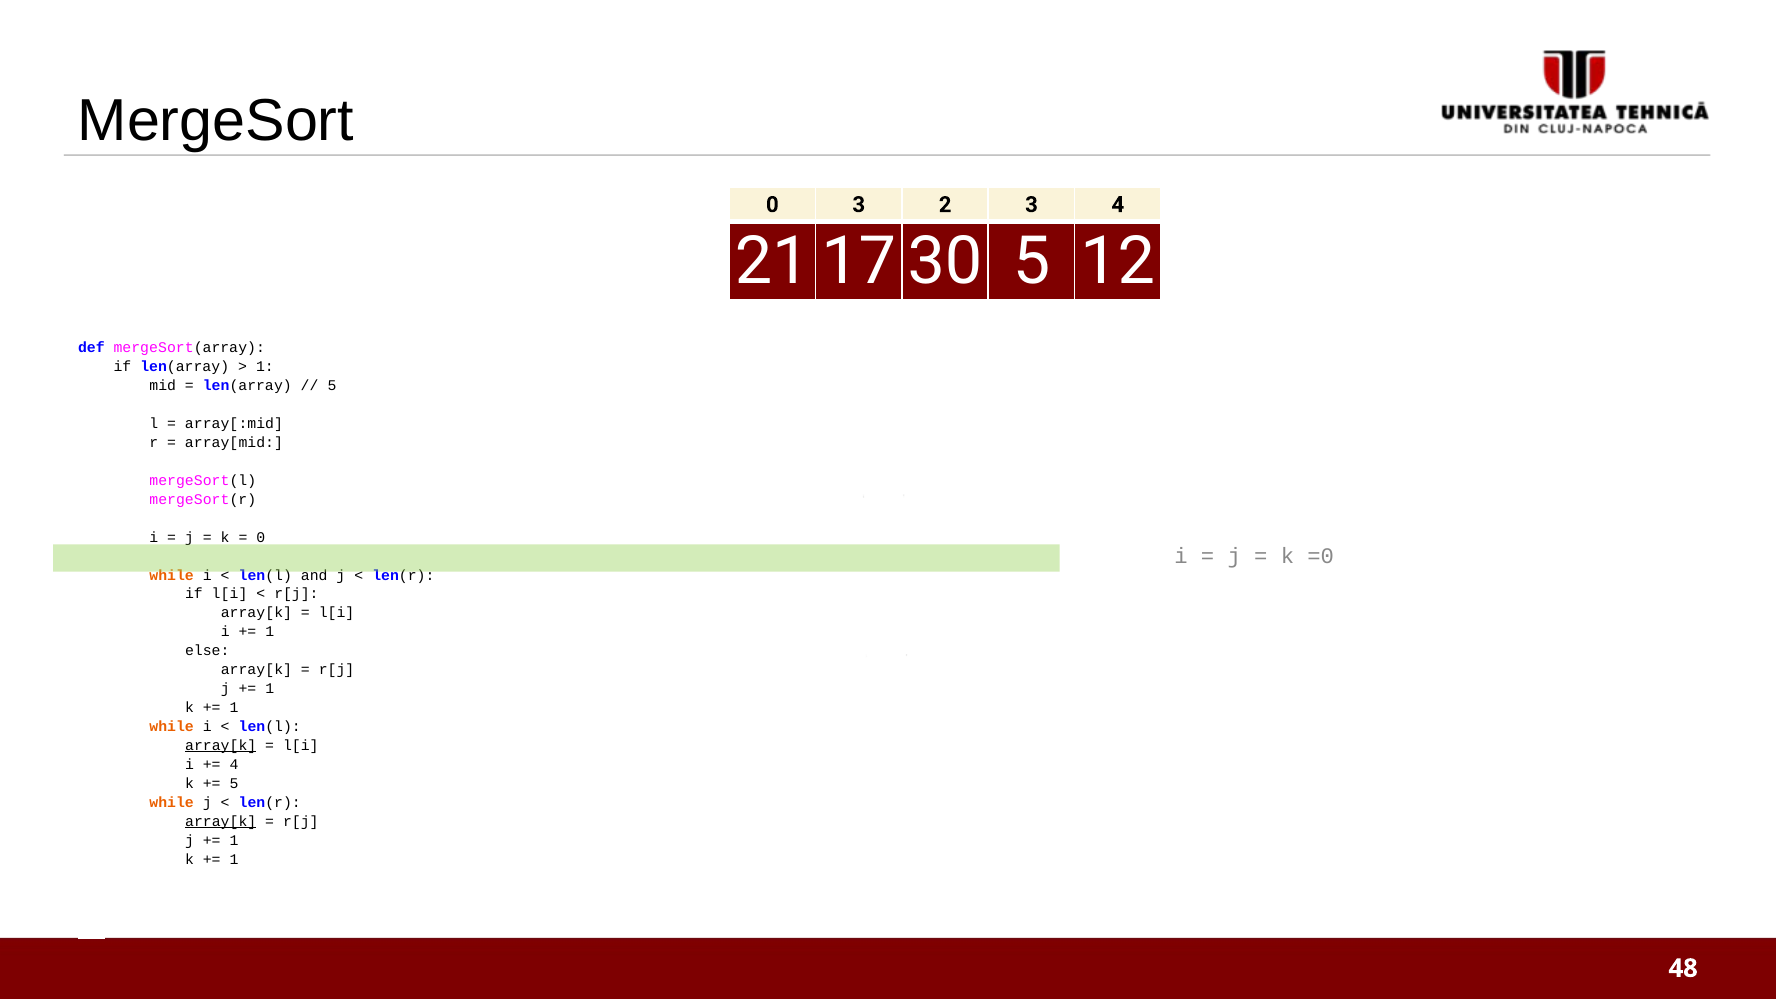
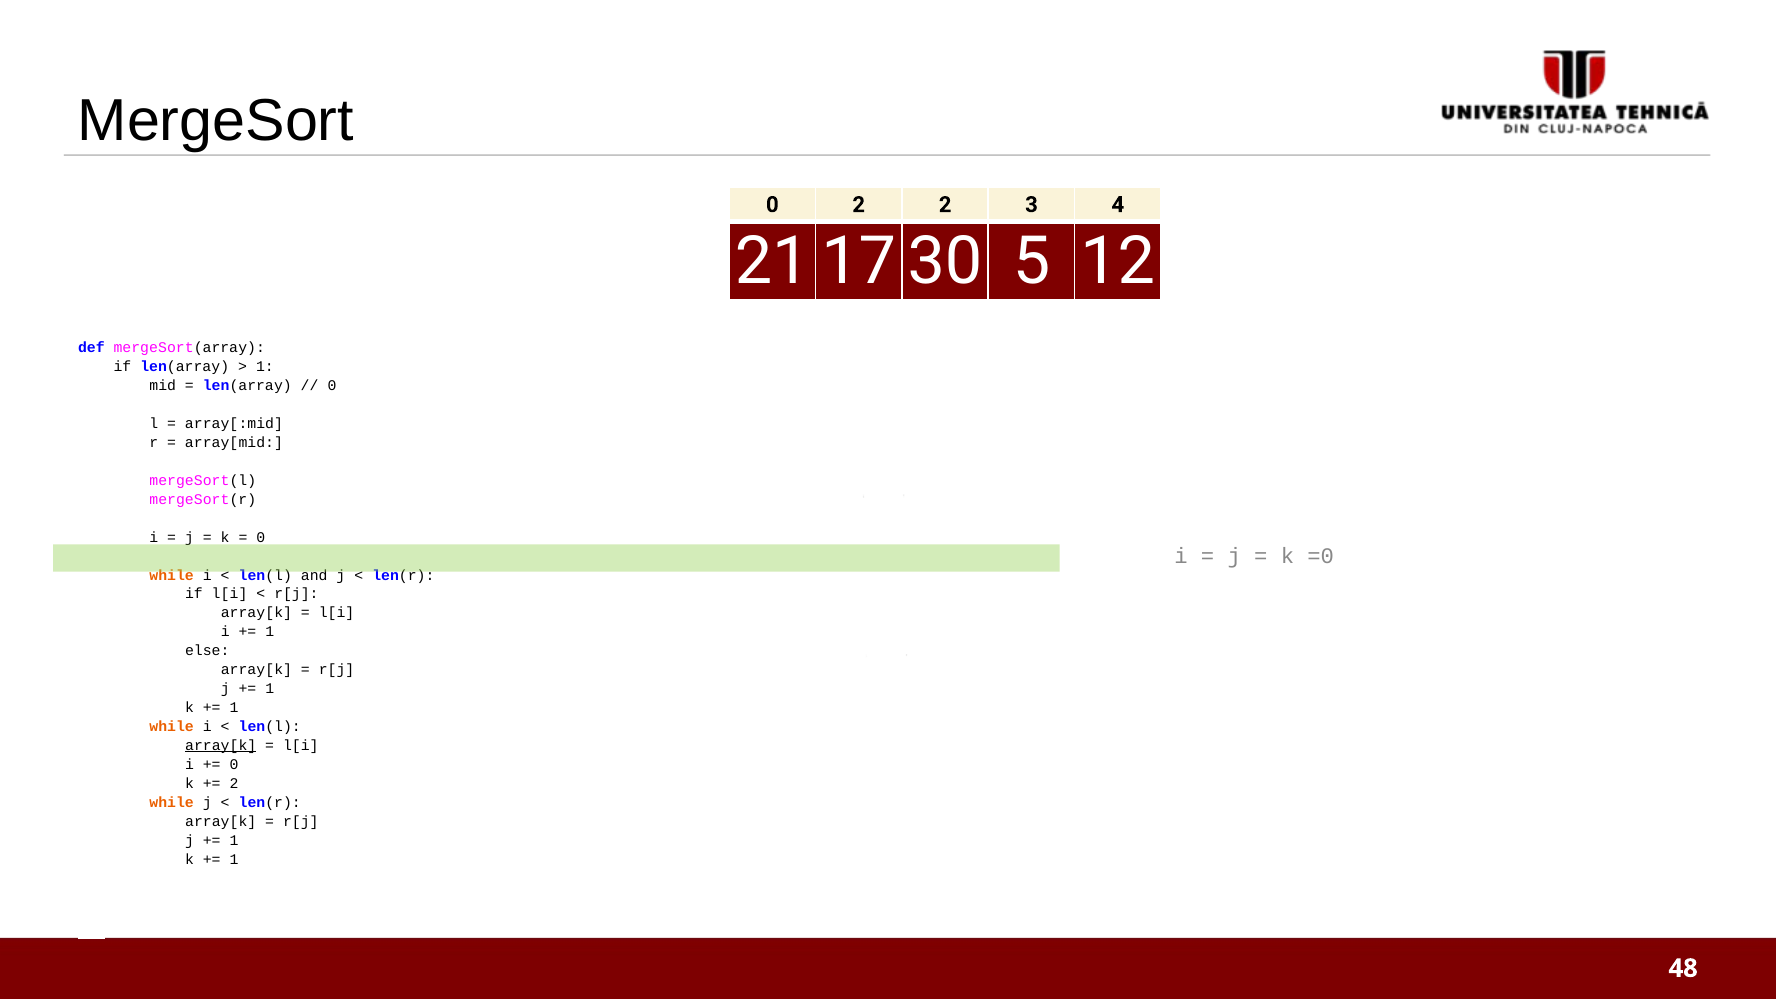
0 3: 3 -> 2
5 at (332, 386): 5 -> 0
4 at (234, 764): 4 -> 0
5 at (234, 783): 5 -> 2
array[k at (221, 821) underline: present -> none
